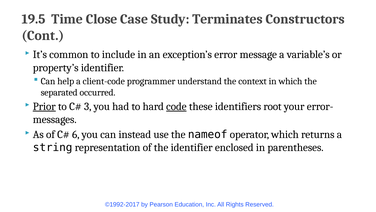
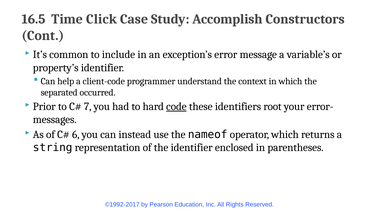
19.5: 19.5 -> 16.5
Close: Close -> Click
Terminates: Terminates -> Accomplish
Prior underline: present -> none
3: 3 -> 7
